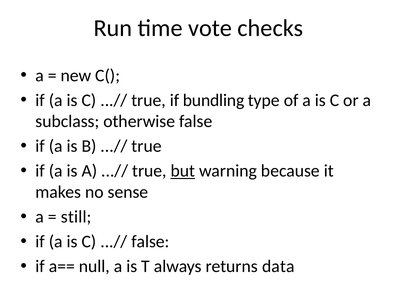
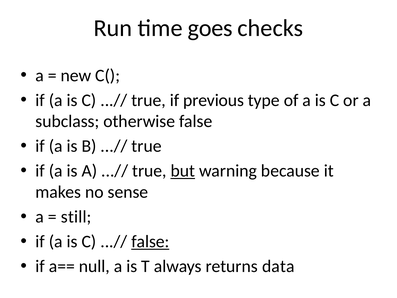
vote: vote -> goes
bundling: bundling -> previous
false at (150, 241) underline: none -> present
